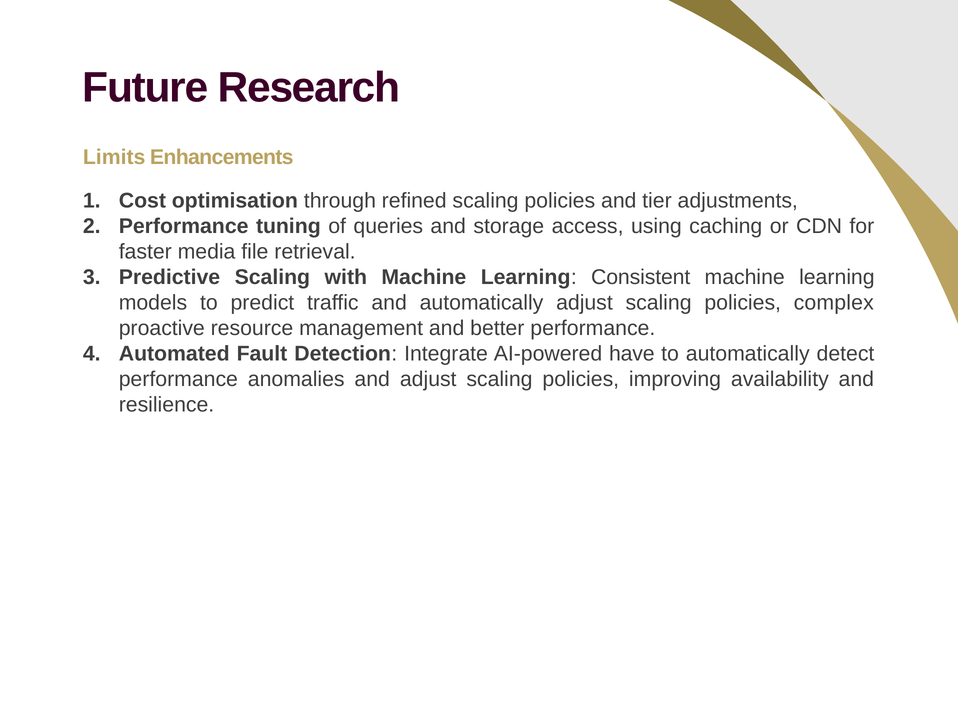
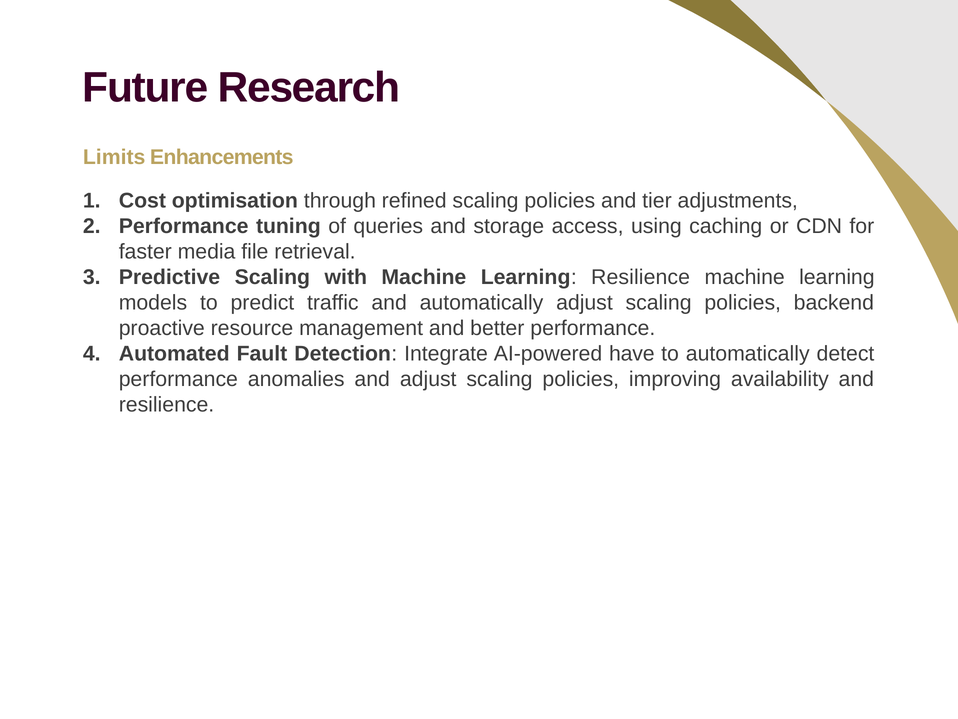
Learning Consistent: Consistent -> Resilience
complex: complex -> backend
